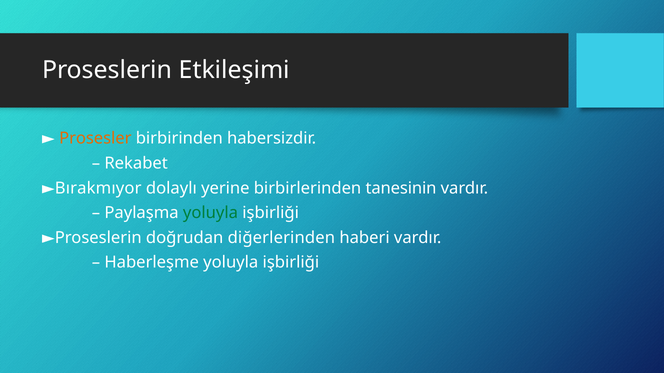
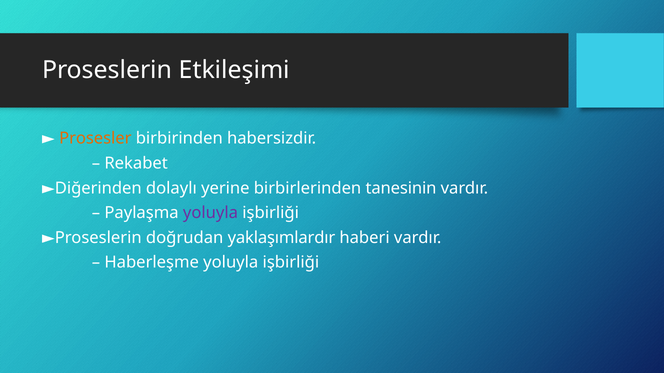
Bırakmıyor: Bırakmıyor -> Diğerinden
yoluyla at (210, 213) colour: green -> purple
diğerlerinden: diğerlerinden -> yaklaşımlardır
